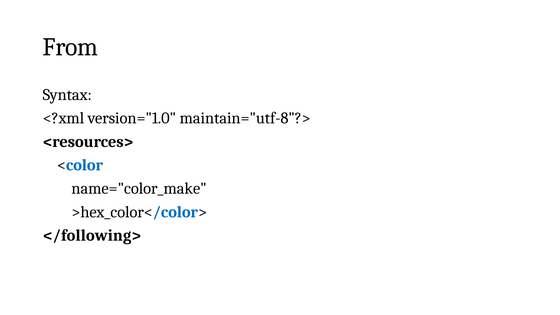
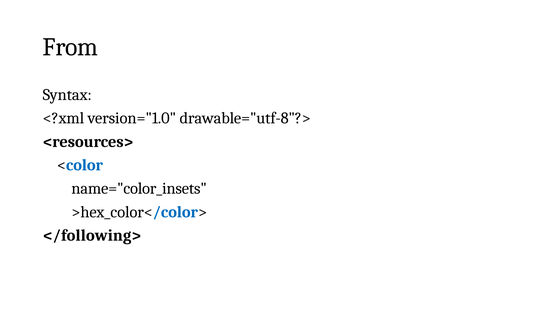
maintain="utf-8"?>: maintain="utf-8"?> -> drawable="utf-8"?>
name="color_make: name="color_make -> name="color_insets
